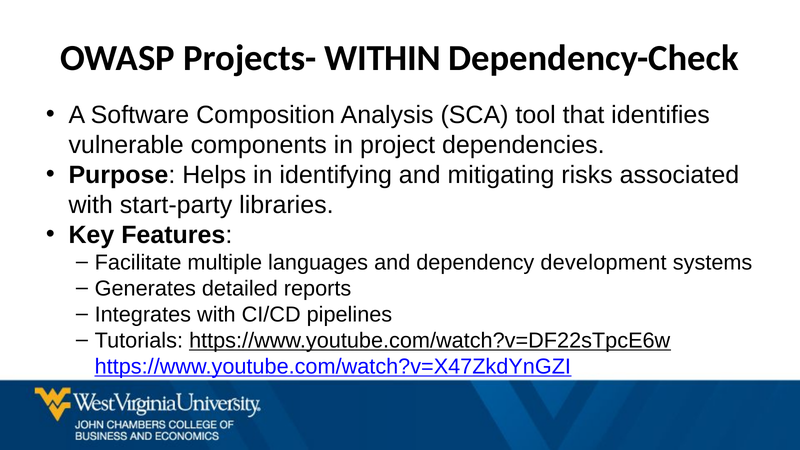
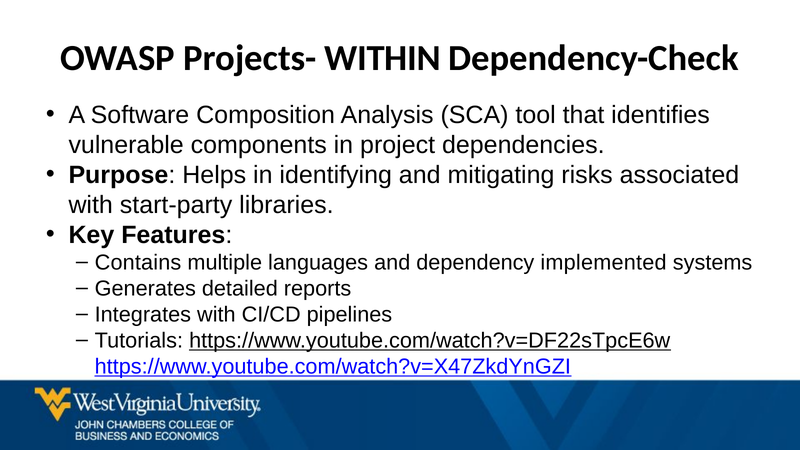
Facilitate: Facilitate -> Contains
development: development -> implemented
